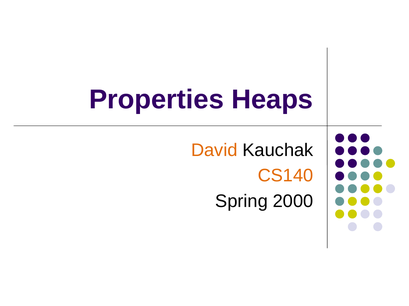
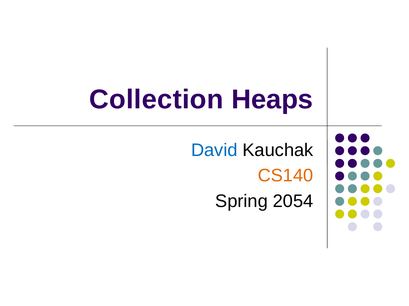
Properties: Properties -> Collection
David colour: orange -> blue
2000: 2000 -> 2054
